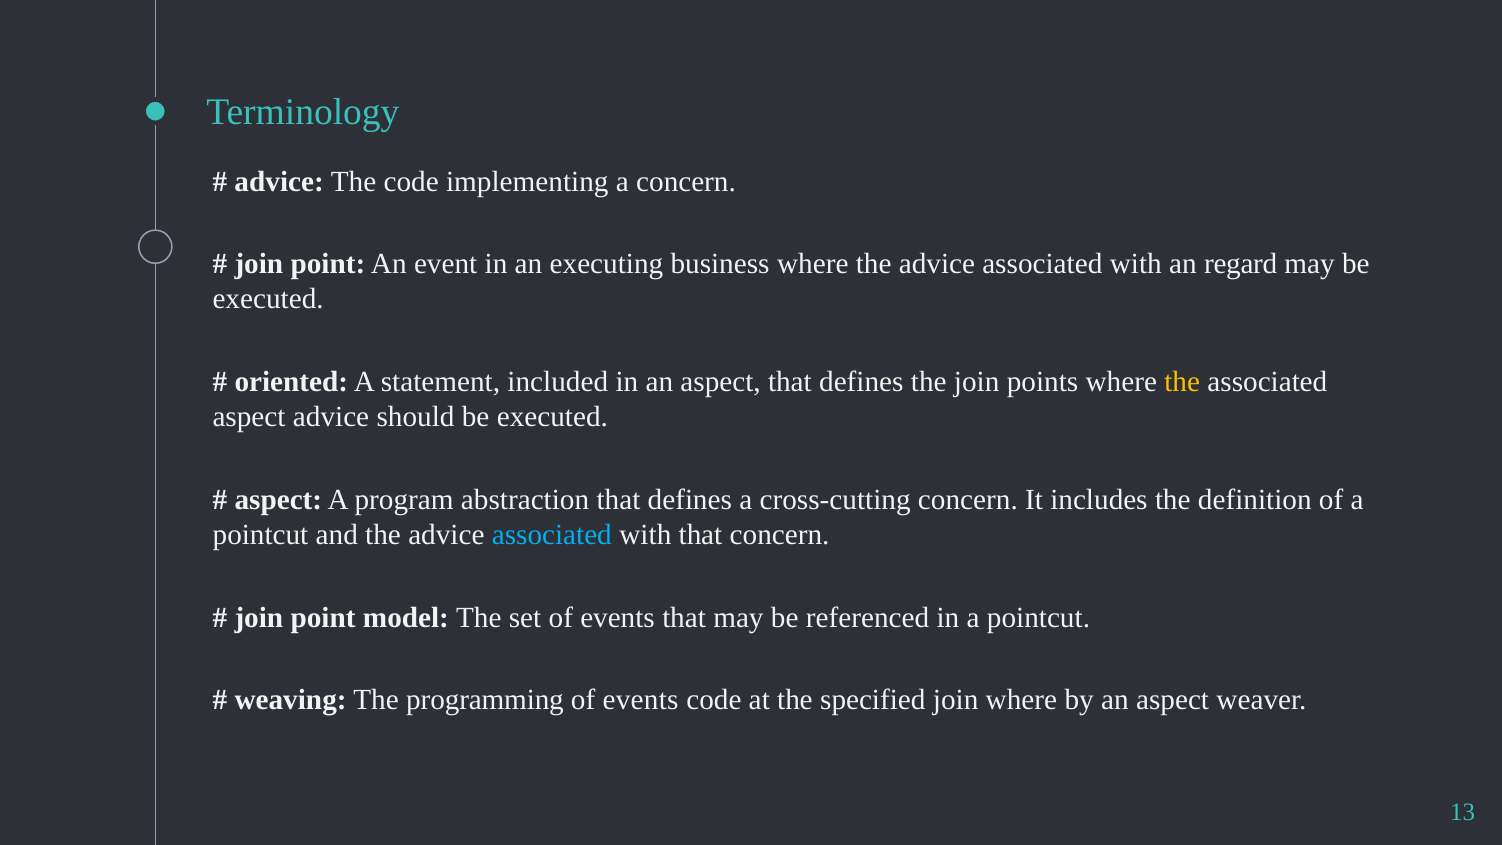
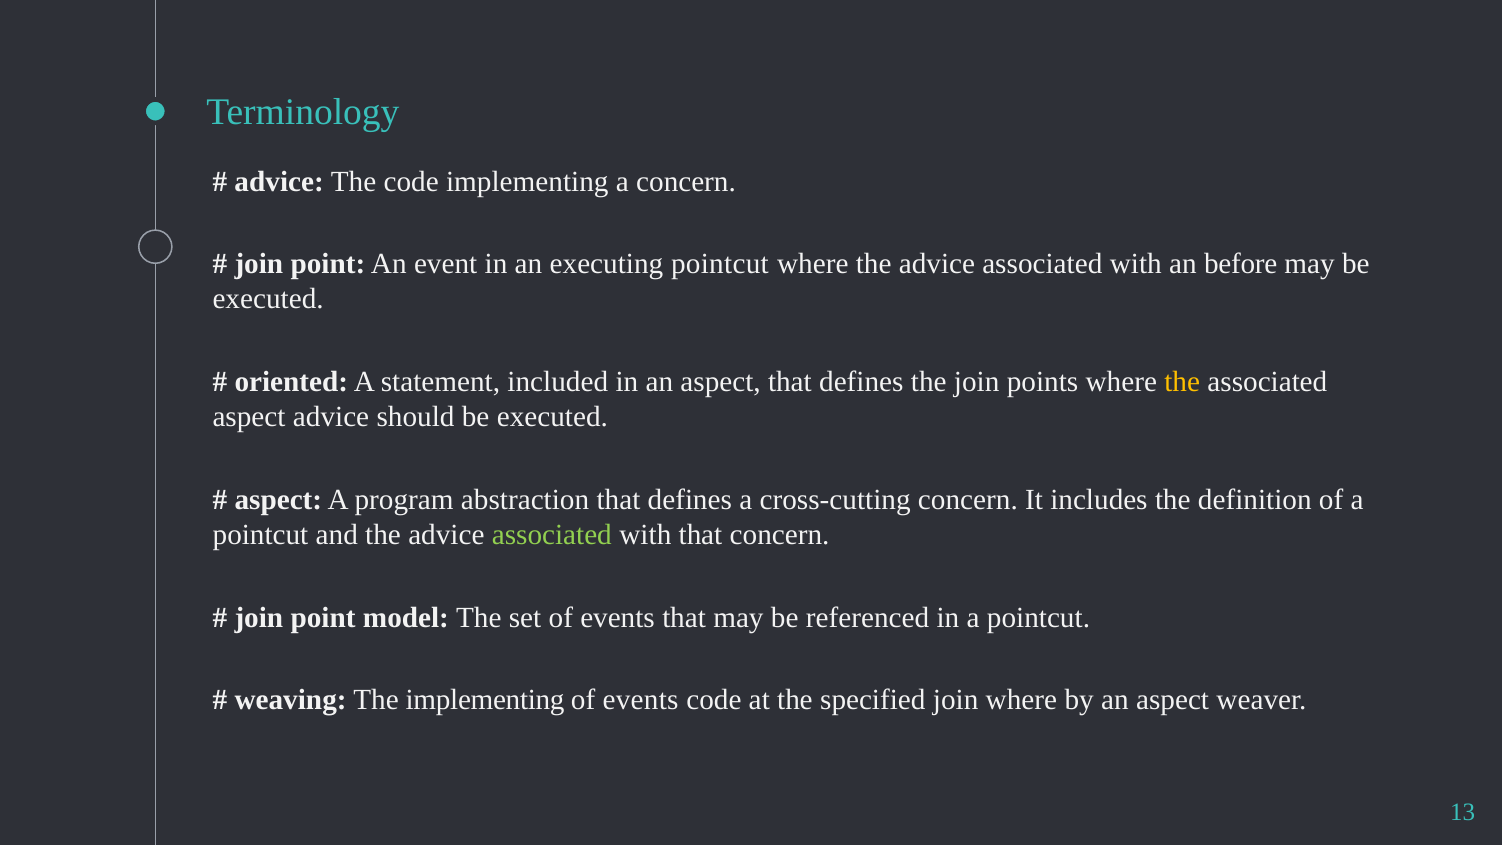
executing business: business -> pointcut
regard: regard -> before
associated at (552, 535) colour: light blue -> light green
The programming: programming -> implementing
